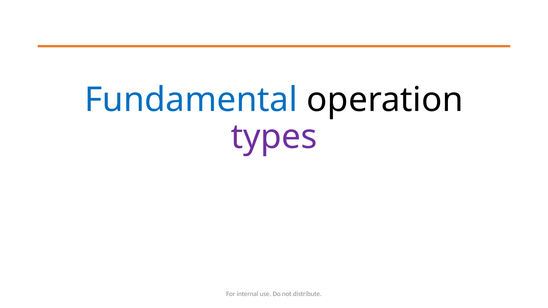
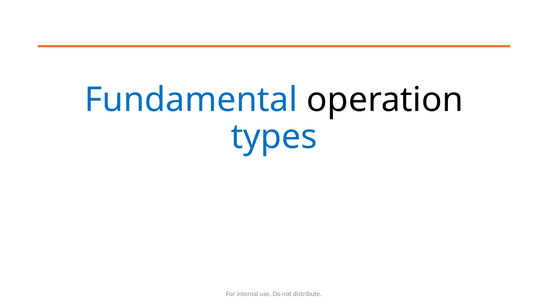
types colour: purple -> blue
